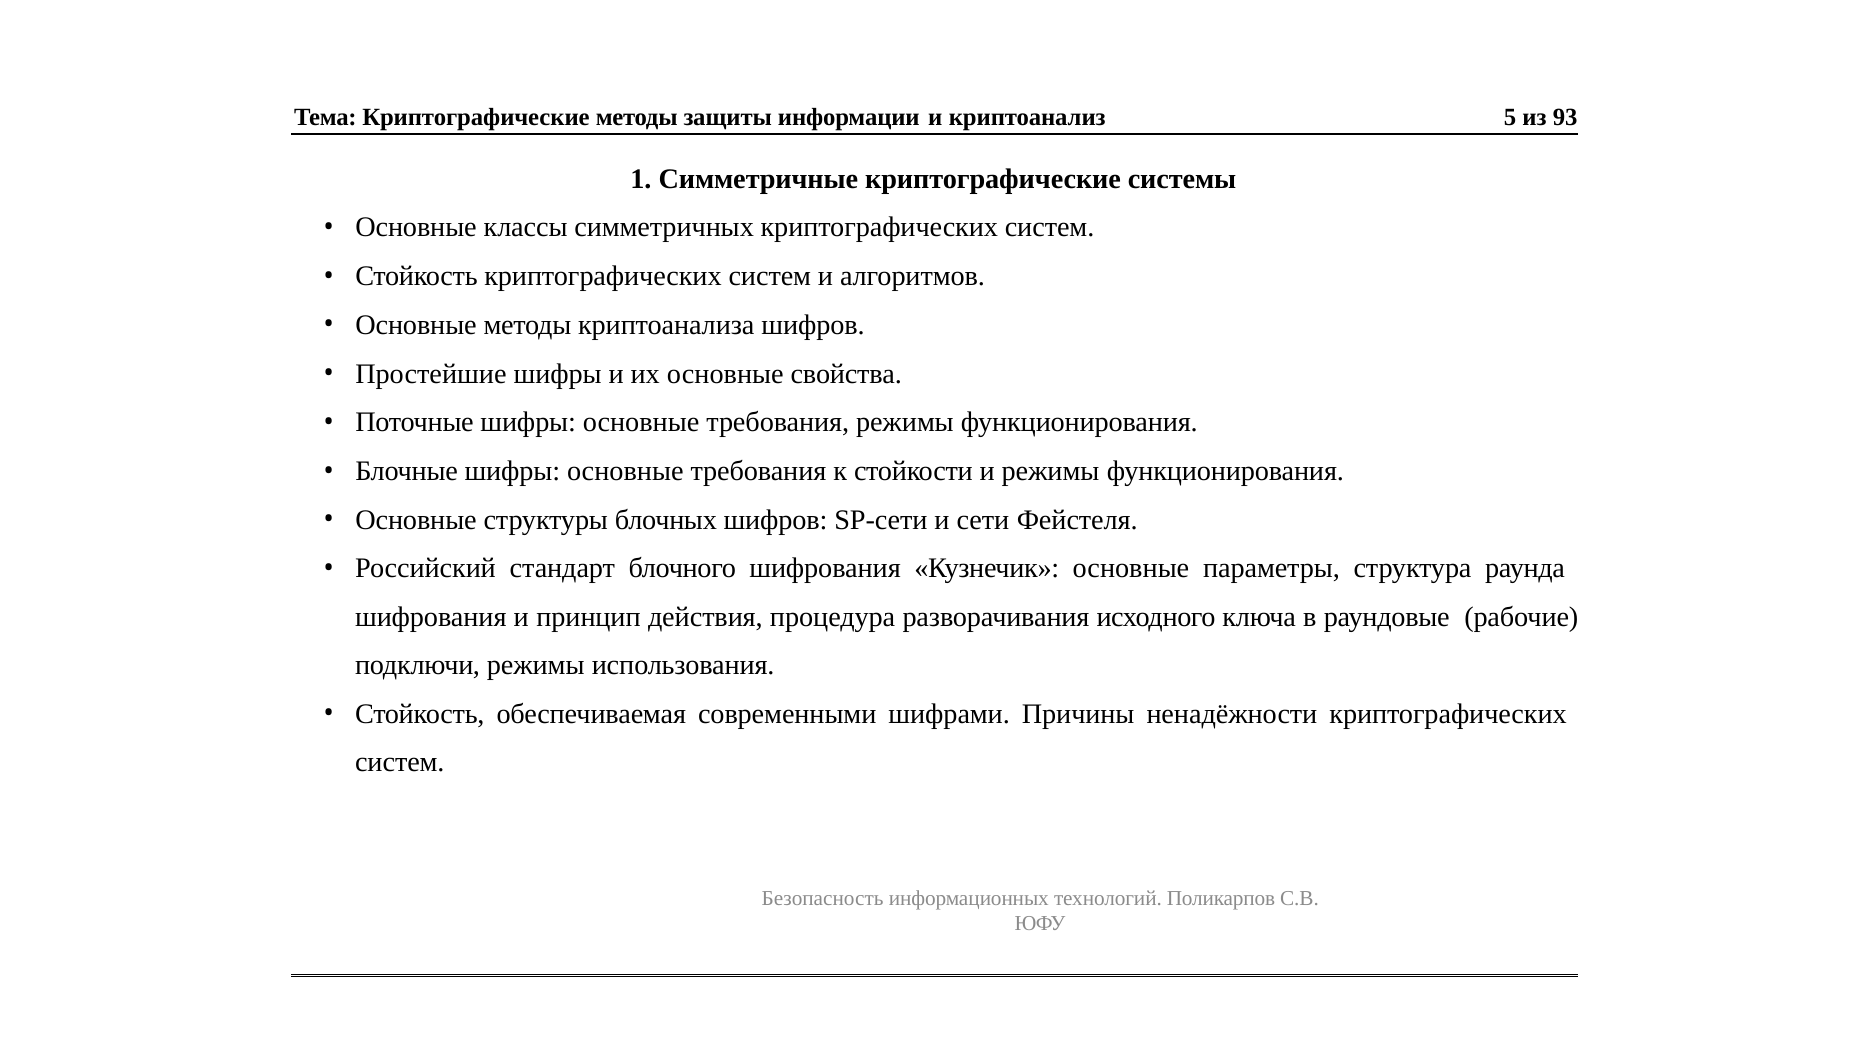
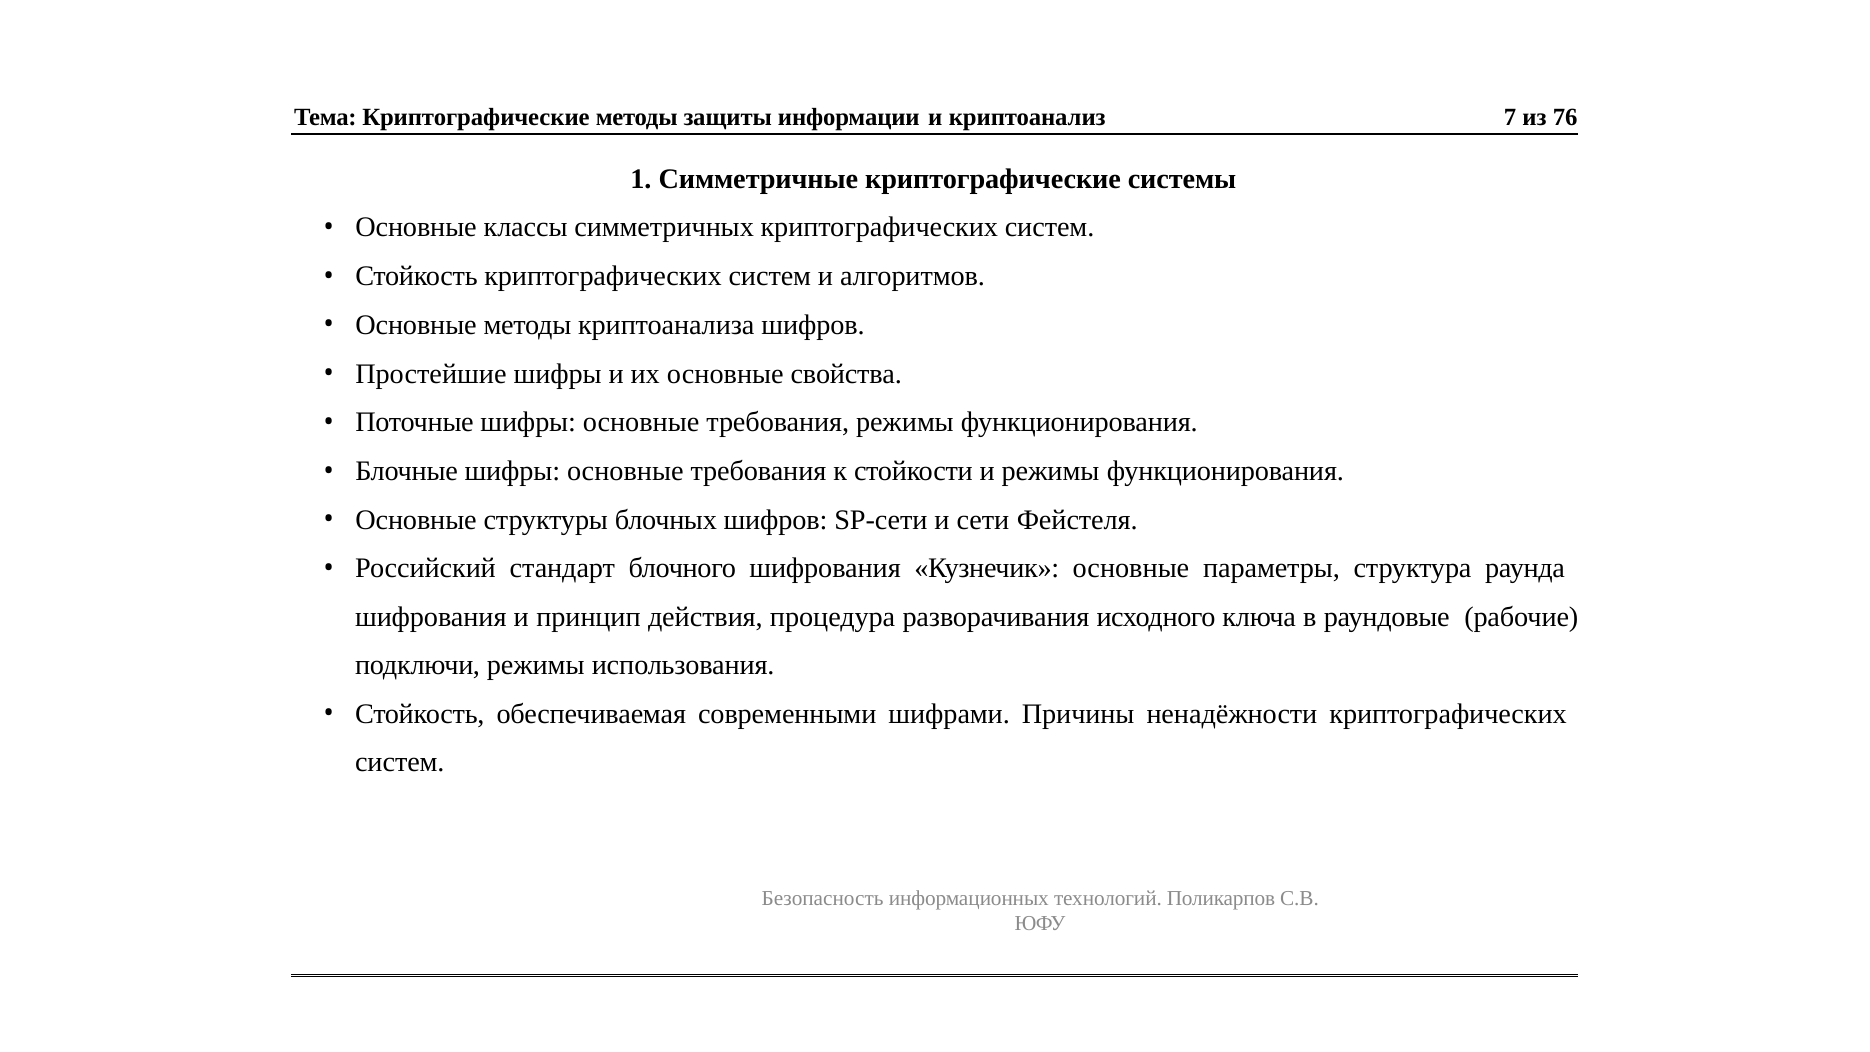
5: 5 -> 7
93: 93 -> 76
